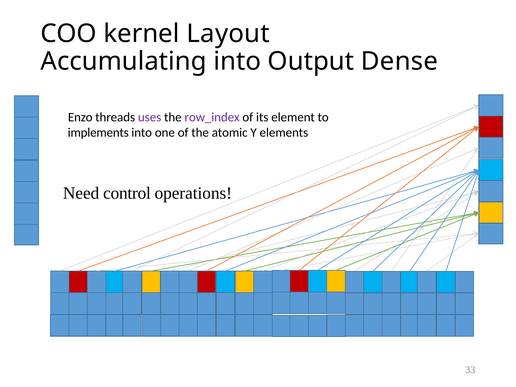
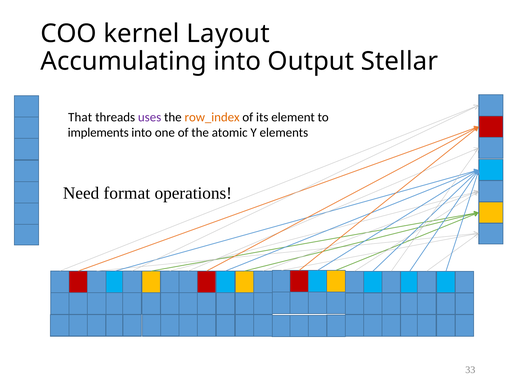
Dense: Dense -> Stellar
Enzo: Enzo -> That
row_index colour: purple -> orange
control: control -> format
